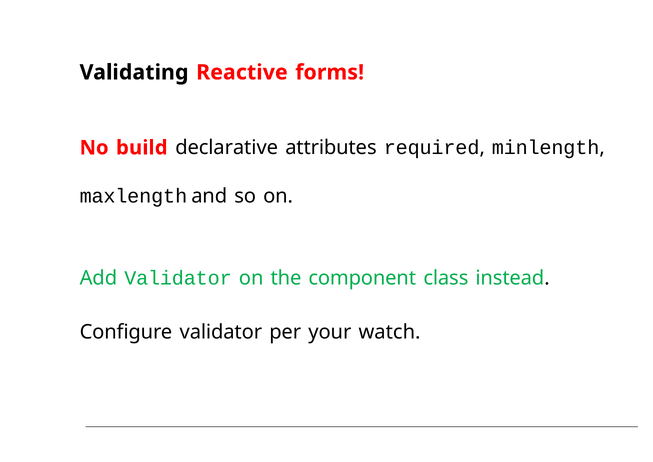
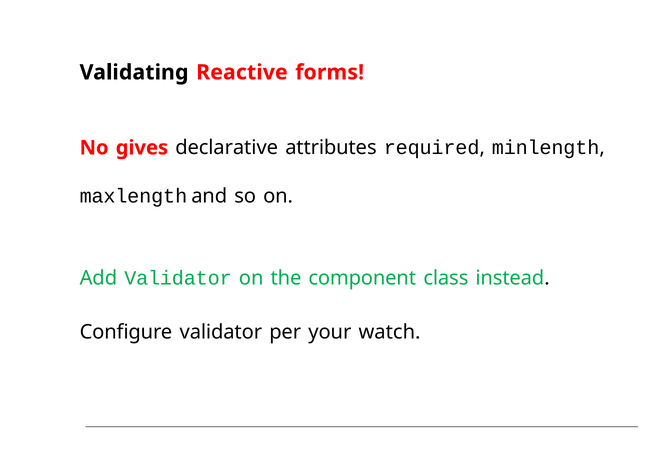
build: build -> gives
